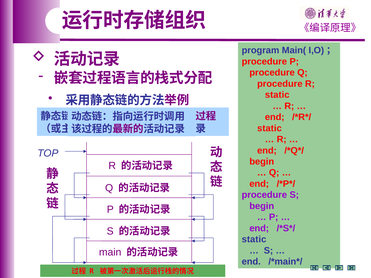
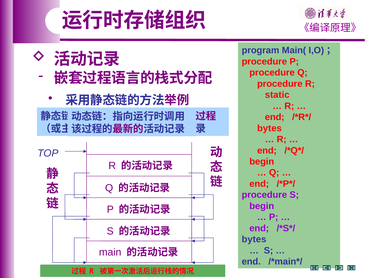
static at (269, 128): static -> bytes
static at (254, 240): static -> bytes
